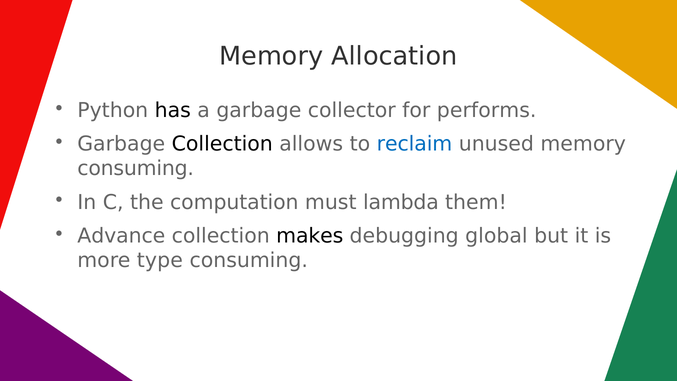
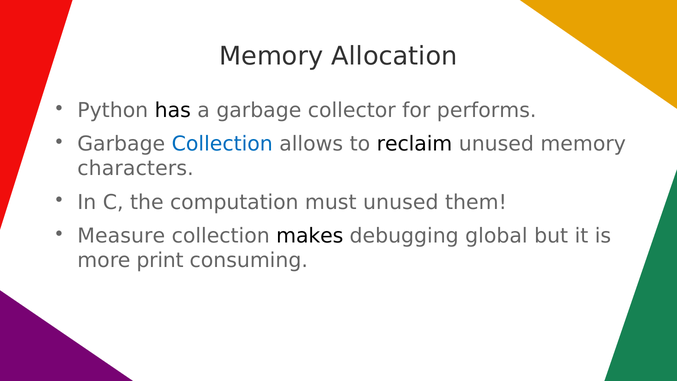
Collection at (222, 144) colour: black -> blue
reclaim colour: blue -> black
consuming at (136, 169): consuming -> characters
must lambda: lambda -> unused
Advance: Advance -> Measure
type: type -> print
